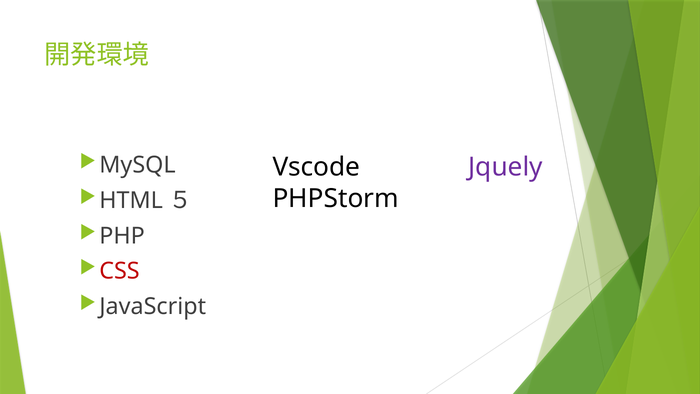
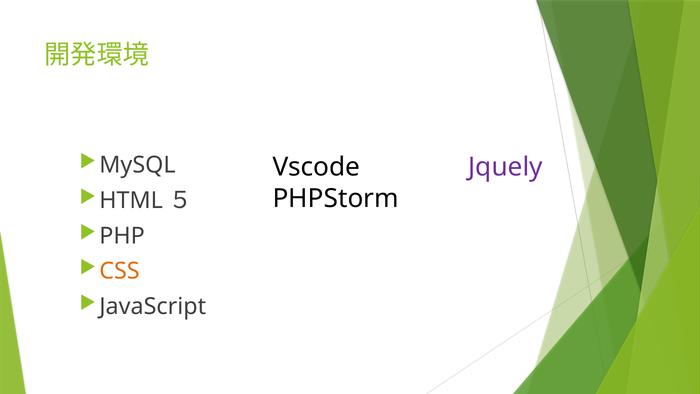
CSS colour: red -> orange
